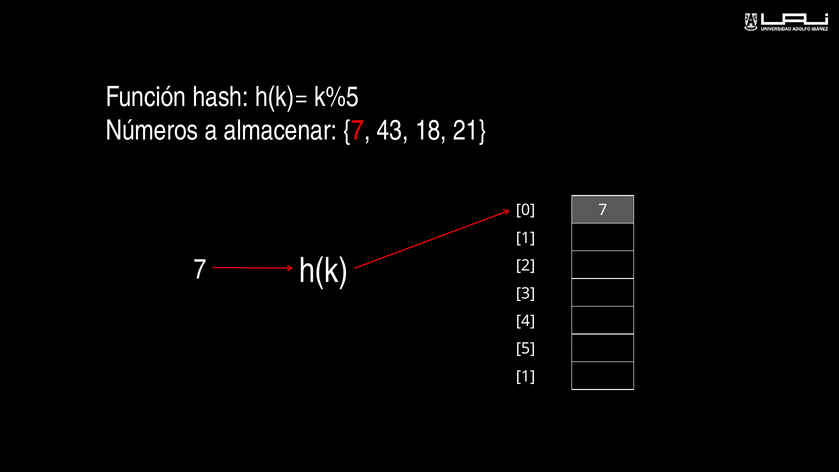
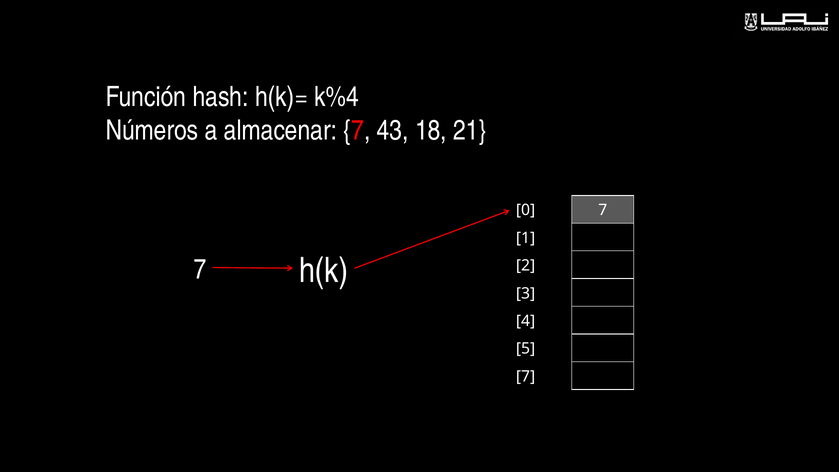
k%5: k%5 -> k%4
1 at (526, 376): 1 -> 7
